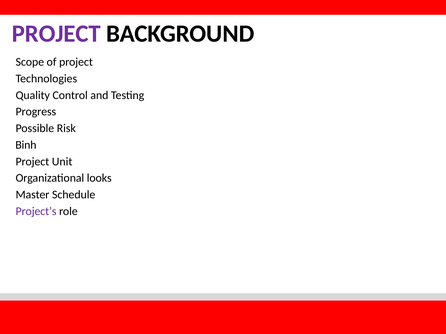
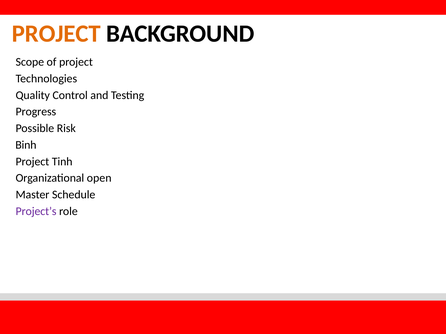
PROJECT at (56, 34) colour: purple -> orange
Unit: Unit -> Tinh
looks: looks -> open
